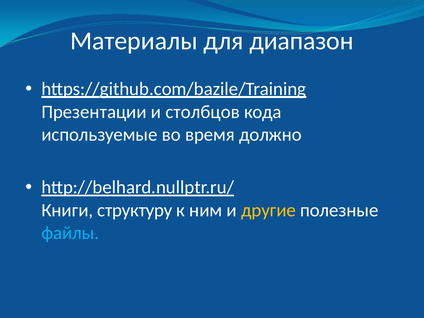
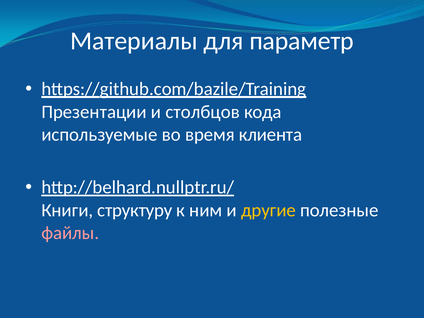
диапазон: диапазон -> параметр
должно: должно -> клиента
файлы colour: light blue -> pink
